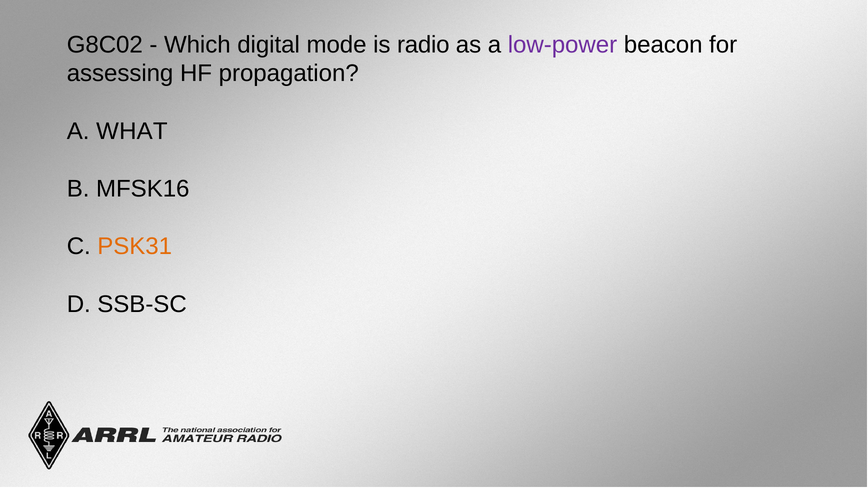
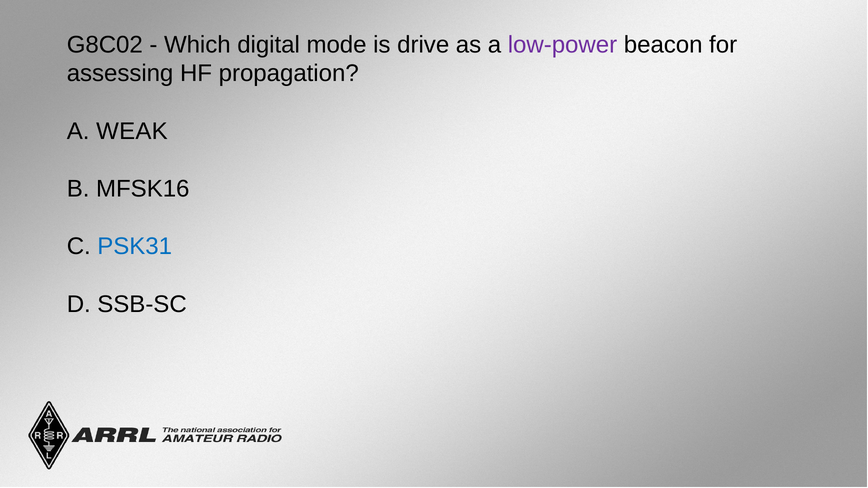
radio: radio -> drive
WHAT: WHAT -> WEAK
PSK31 colour: orange -> blue
